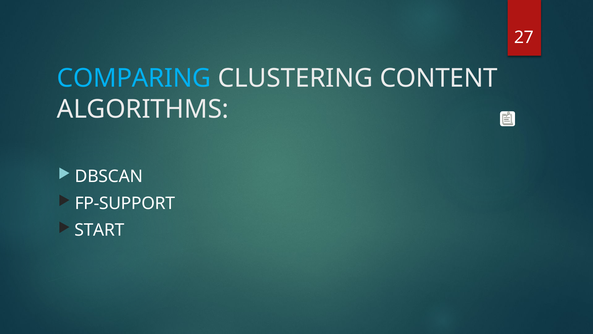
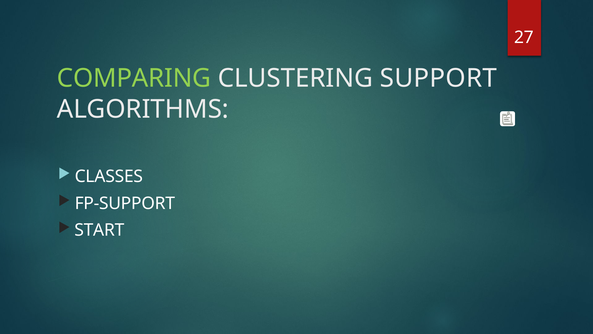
COMPARING colour: light blue -> light green
CONTENT: CONTENT -> SUPPORT
DBSCAN: DBSCAN -> CLASSES
